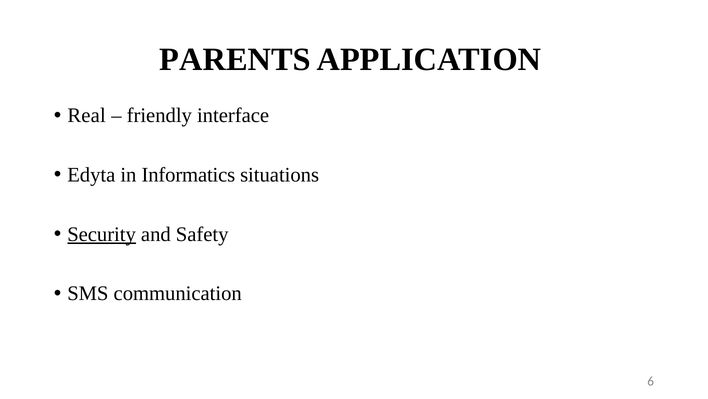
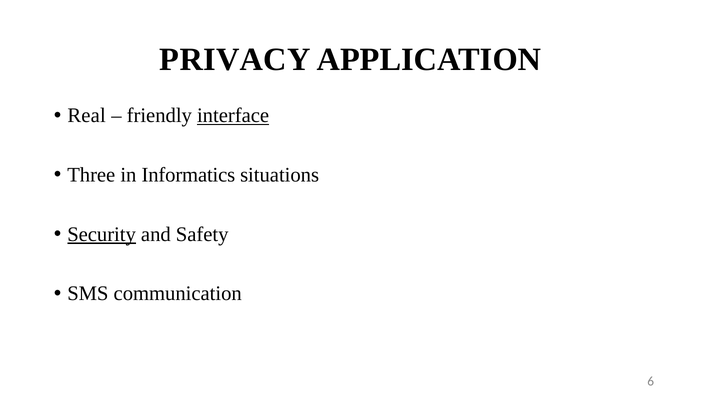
PARENTS: PARENTS -> PRIVACY
interface underline: none -> present
Edyta: Edyta -> Three
